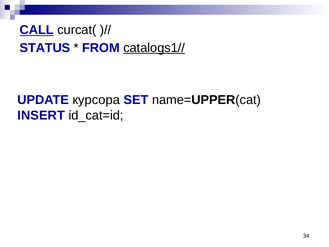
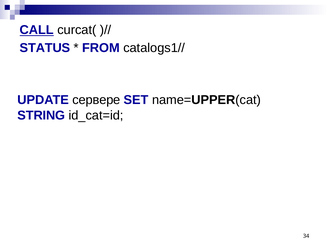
catalogs1// underline: present -> none
курсора: курсора -> сервере
INSERT: INSERT -> STRING
